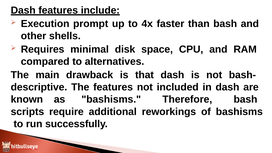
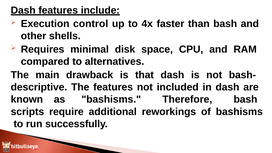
prompt: prompt -> control
